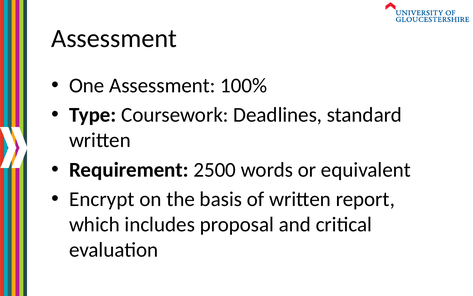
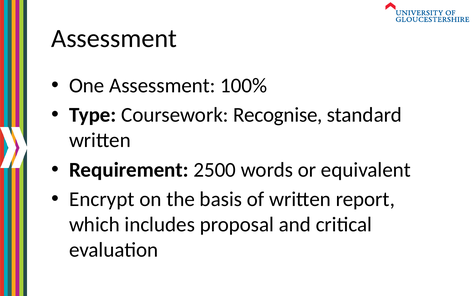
Deadlines: Deadlines -> Recognise
